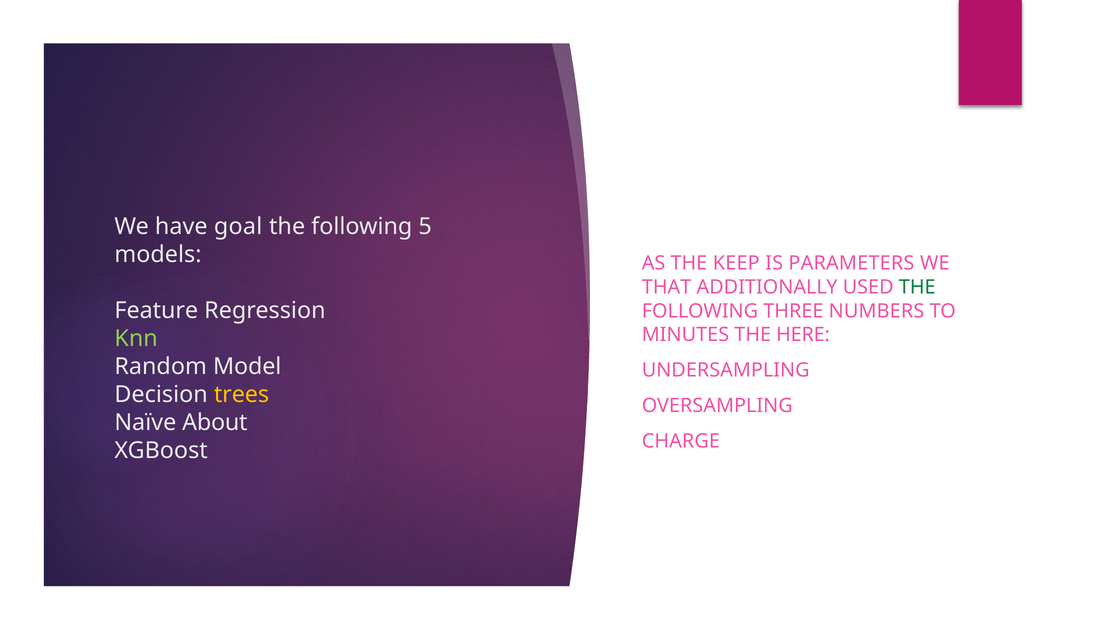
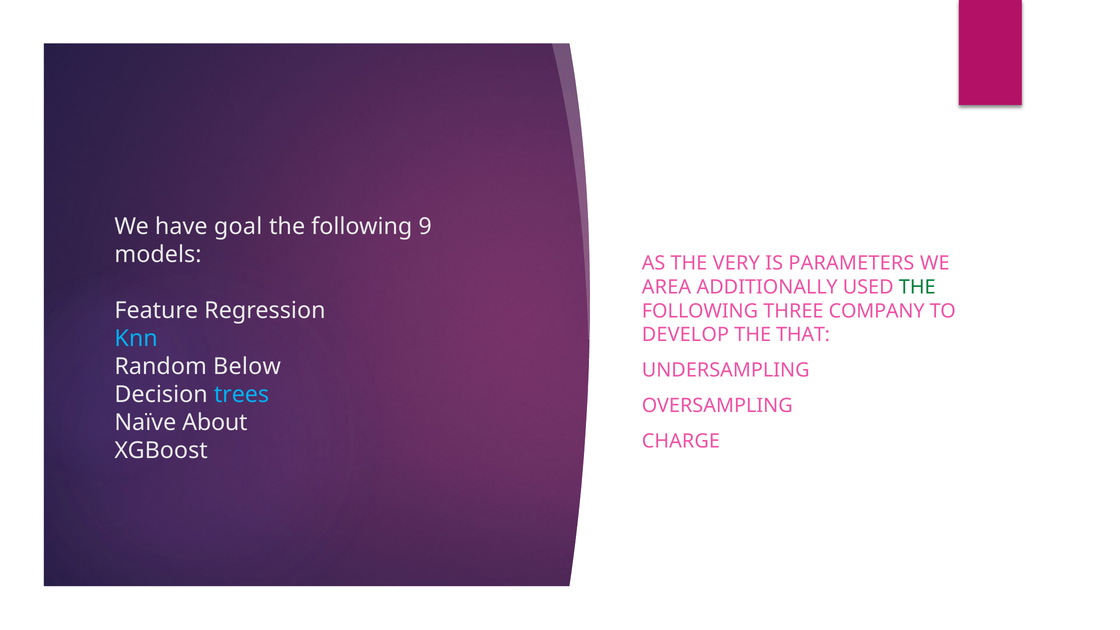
5: 5 -> 9
KEEP: KEEP -> VERY
THAT: THAT -> AREA
NUMBERS: NUMBERS -> COMPANY
MINUTES: MINUTES -> DEVELOP
HERE: HERE -> THAT
Knn colour: light green -> light blue
Model: Model -> Below
trees colour: yellow -> light blue
